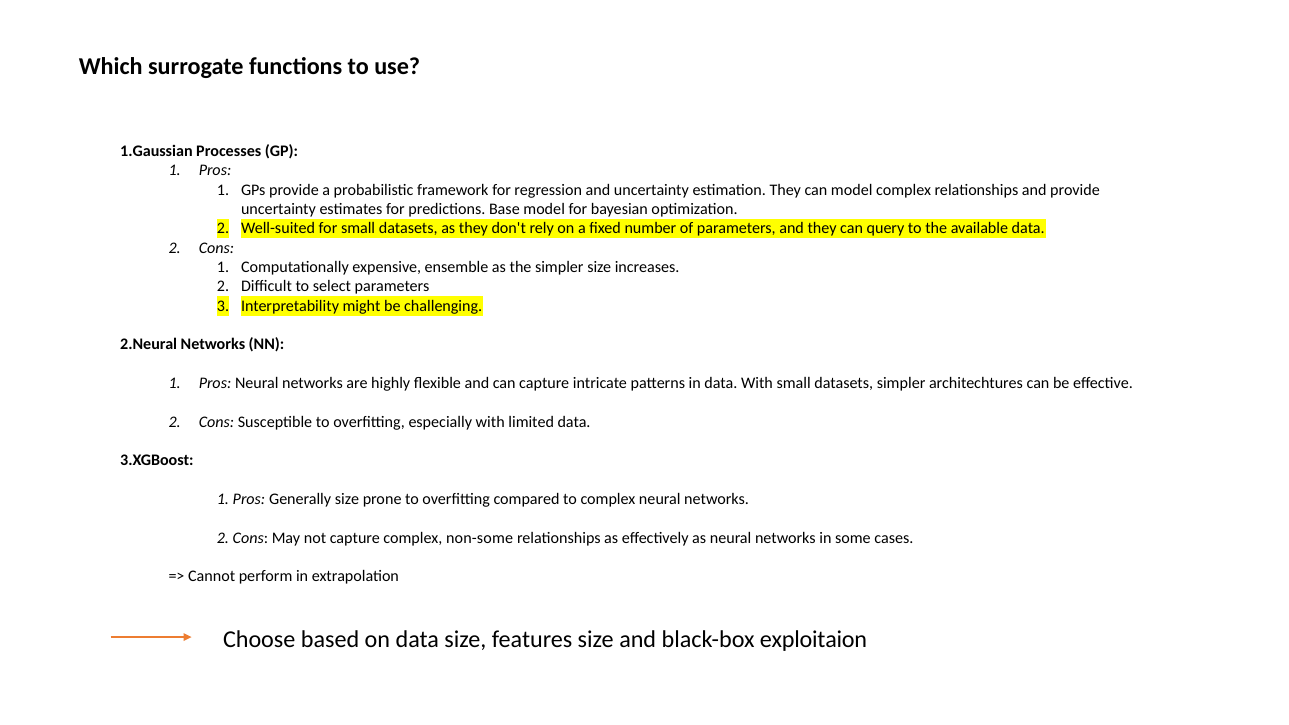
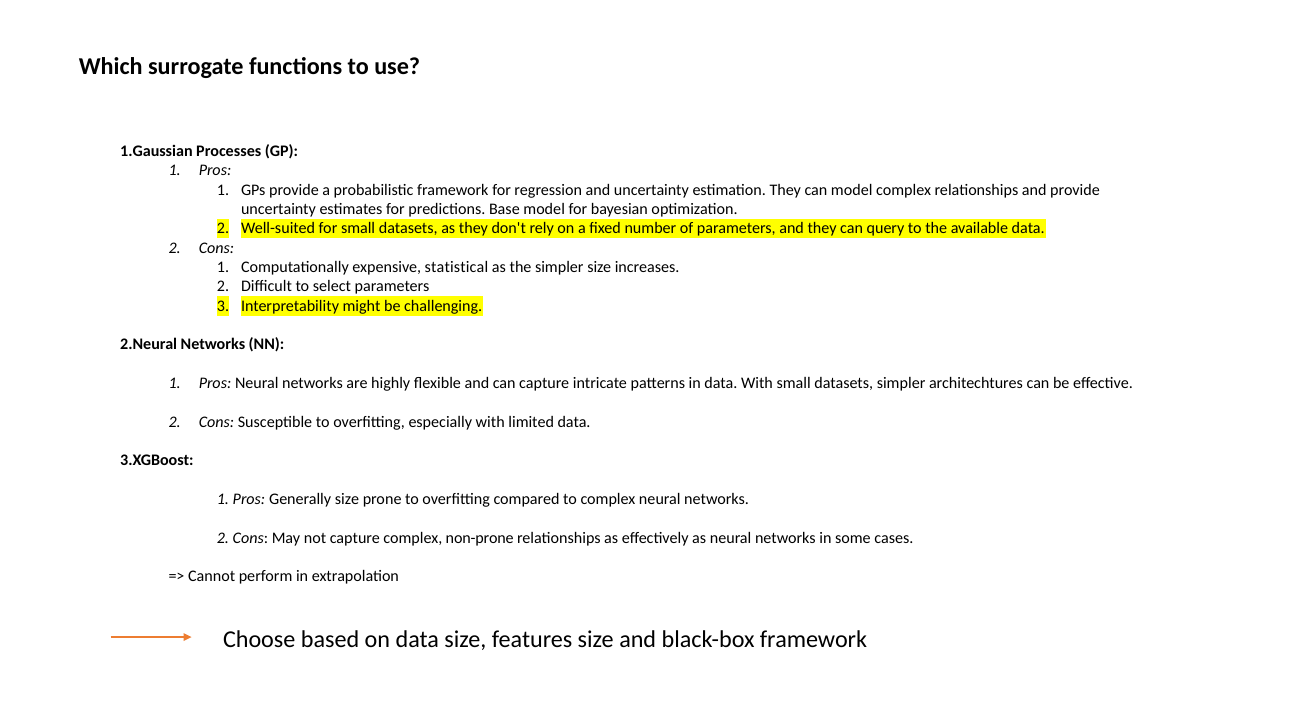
ensemble: ensemble -> statistical
non-some: non-some -> non-prone
black-box exploitaion: exploitaion -> framework
